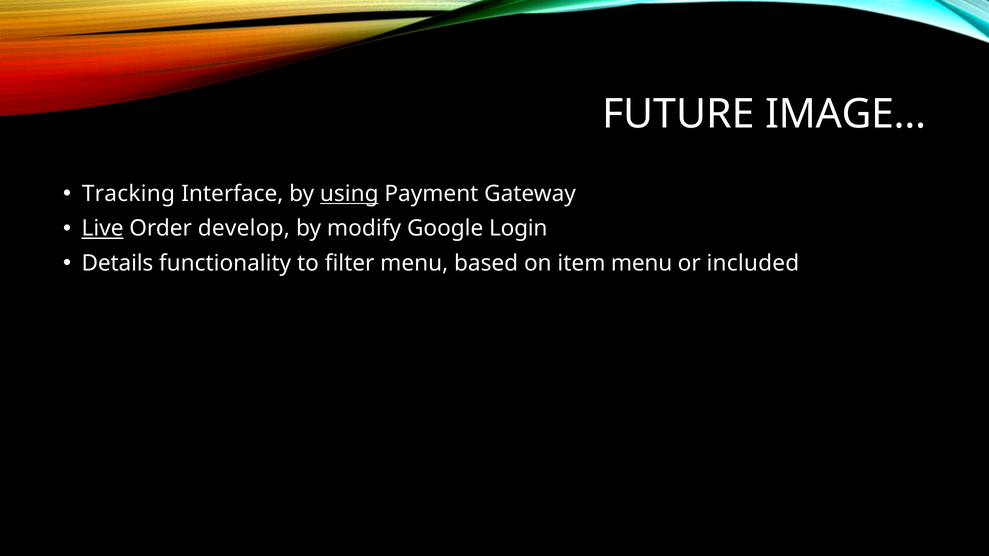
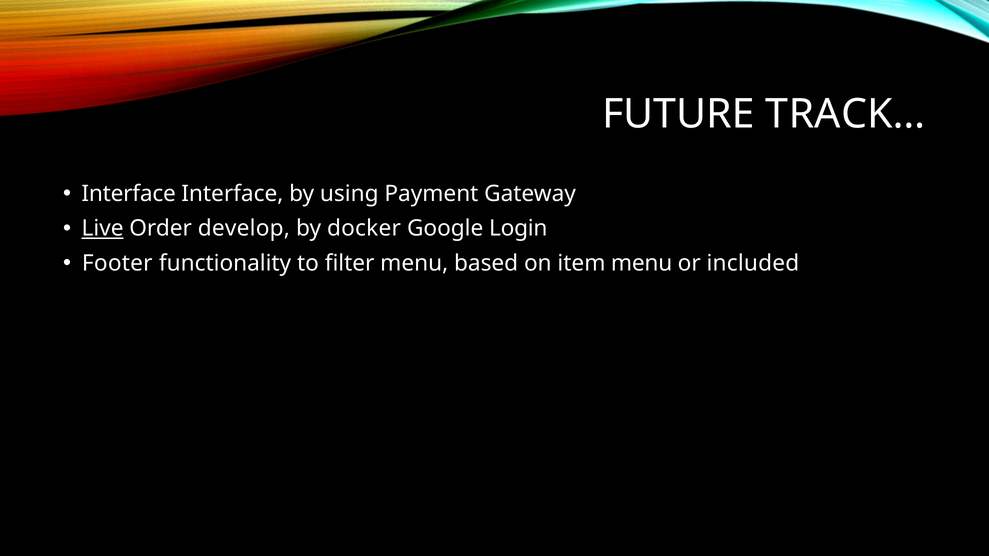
IMAGE…: IMAGE… -> TRACK…
Tracking at (128, 194): Tracking -> Interface
using underline: present -> none
modify: modify -> docker
Details: Details -> Footer
